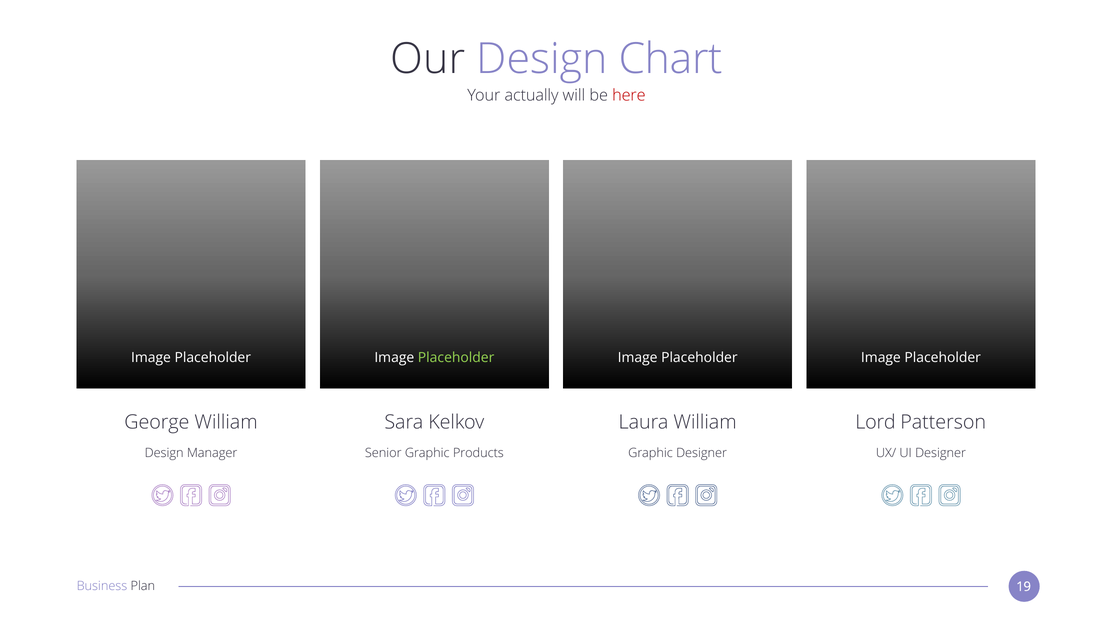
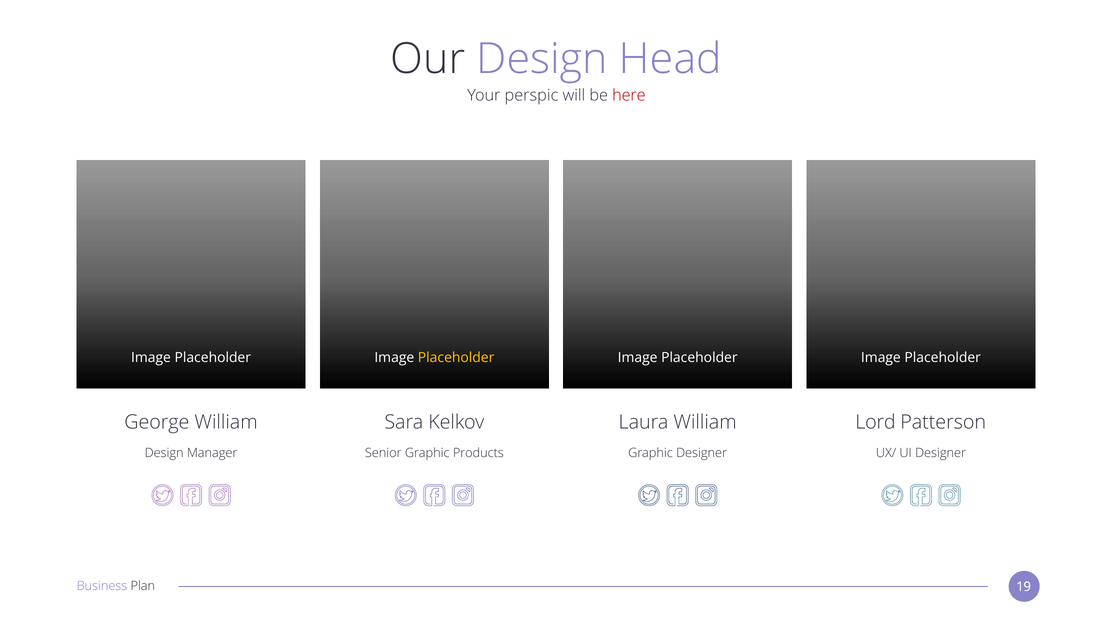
Chart: Chart -> Head
actually: actually -> perspic
Placeholder at (456, 358) colour: light green -> yellow
